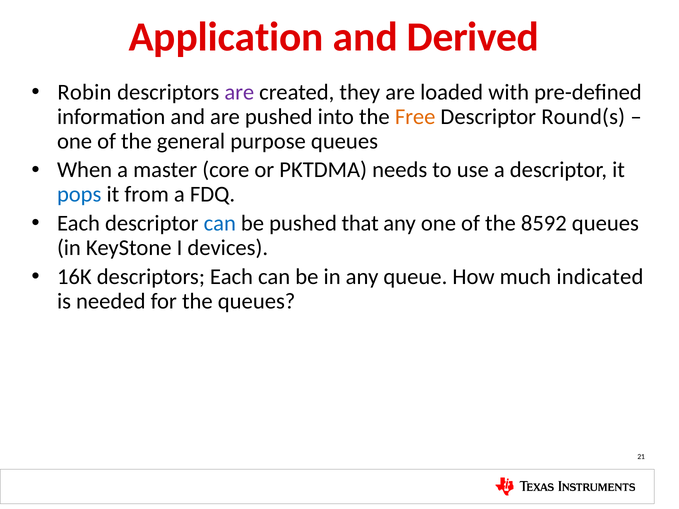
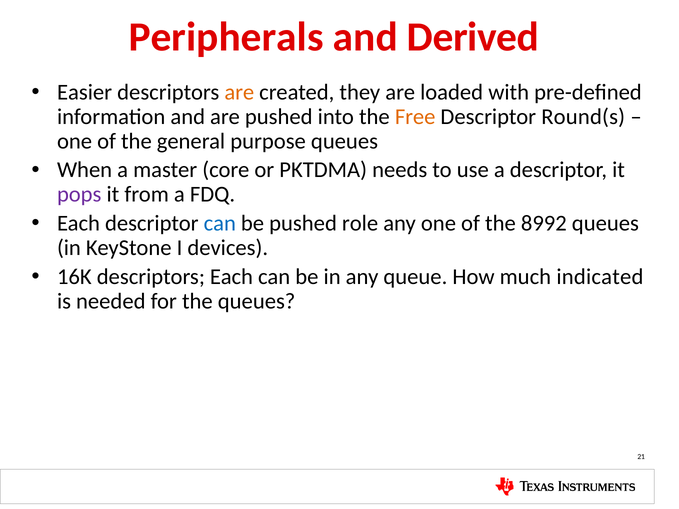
Application: Application -> Peripherals
Robin: Robin -> Easier
are at (239, 92) colour: purple -> orange
pops colour: blue -> purple
that: that -> role
8592: 8592 -> 8992
